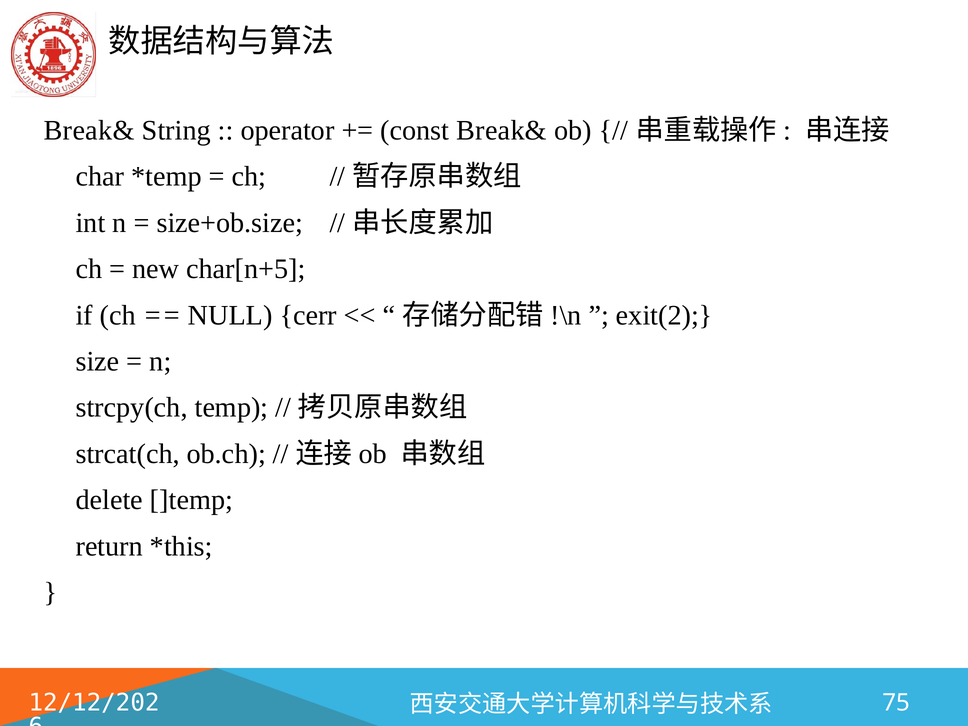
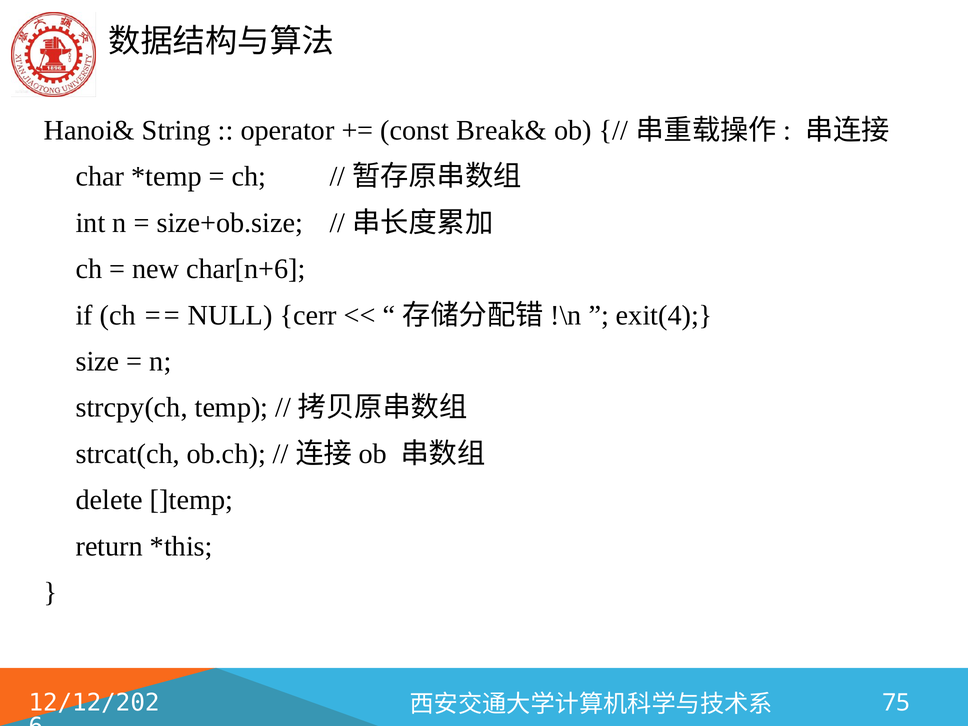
Break& at (89, 130): Break& -> Hanoi&
char[n+5: char[n+5 -> char[n+6
exit(2: exit(2 -> exit(4
